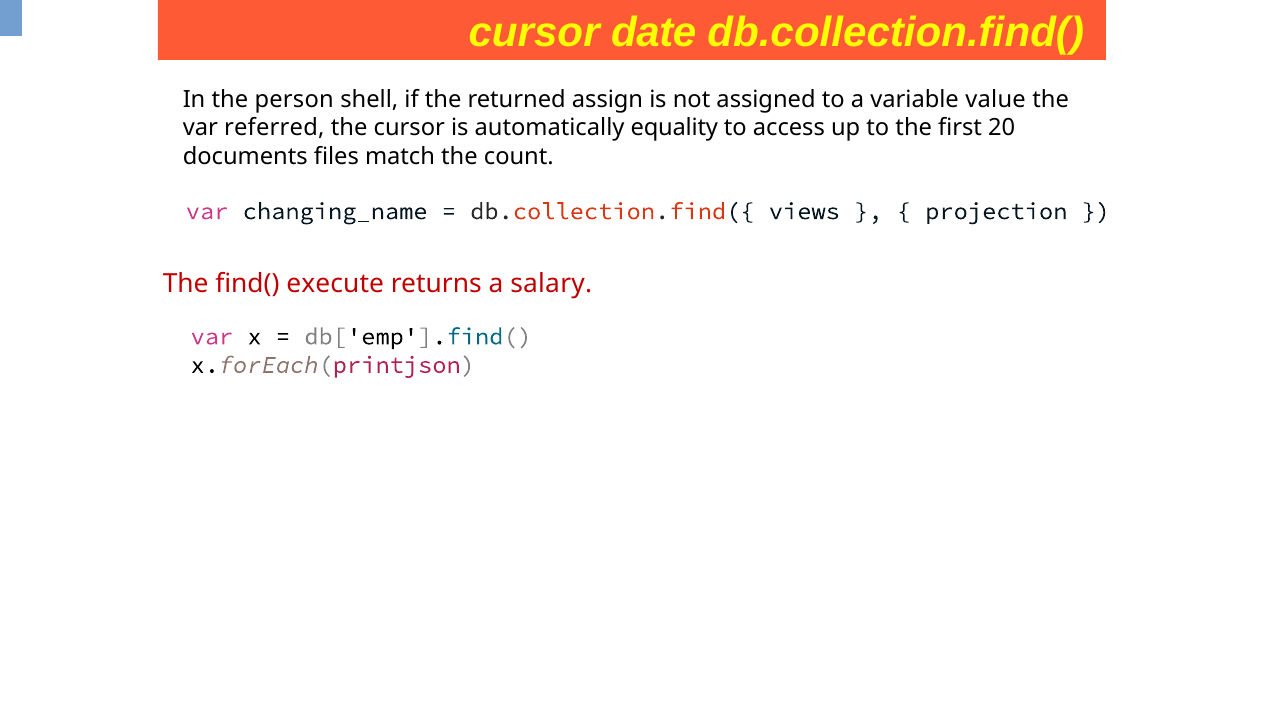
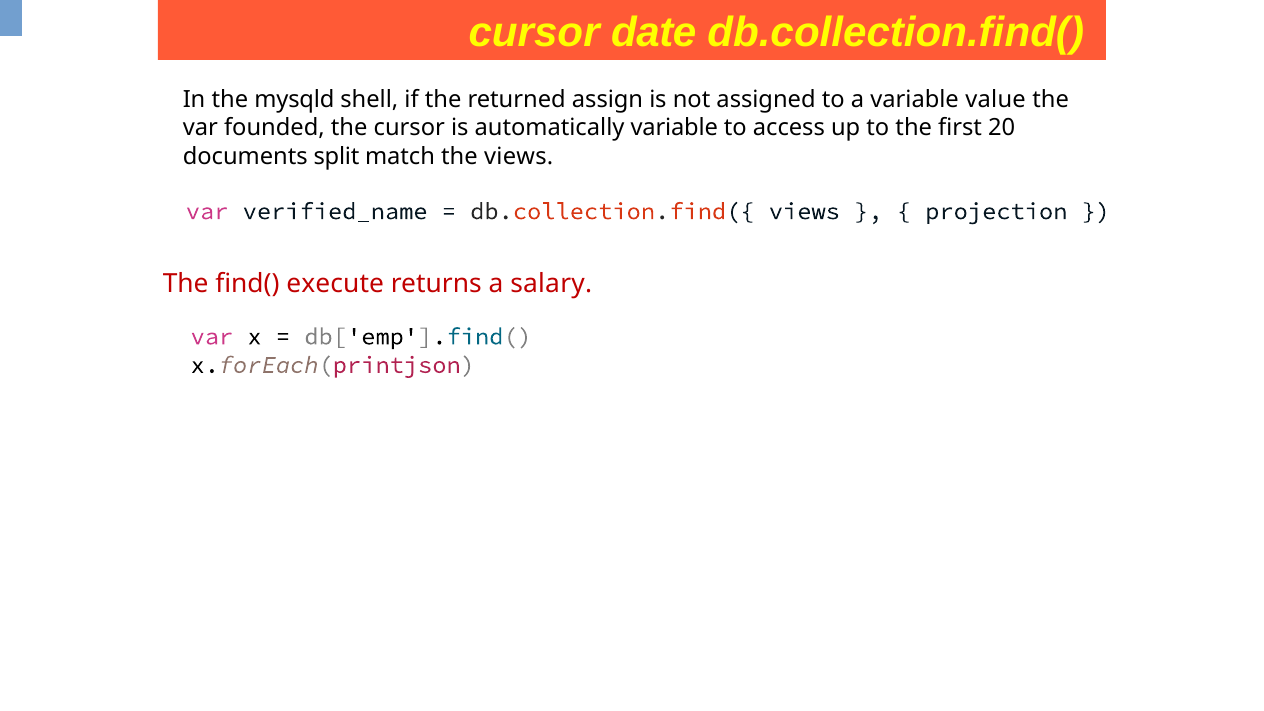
person: person -> mysqld
referred: referred -> founded
automatically equality: equality -> variable
files: files -> split
the count: count -> views
changing_name: changing_name -> verified_name
